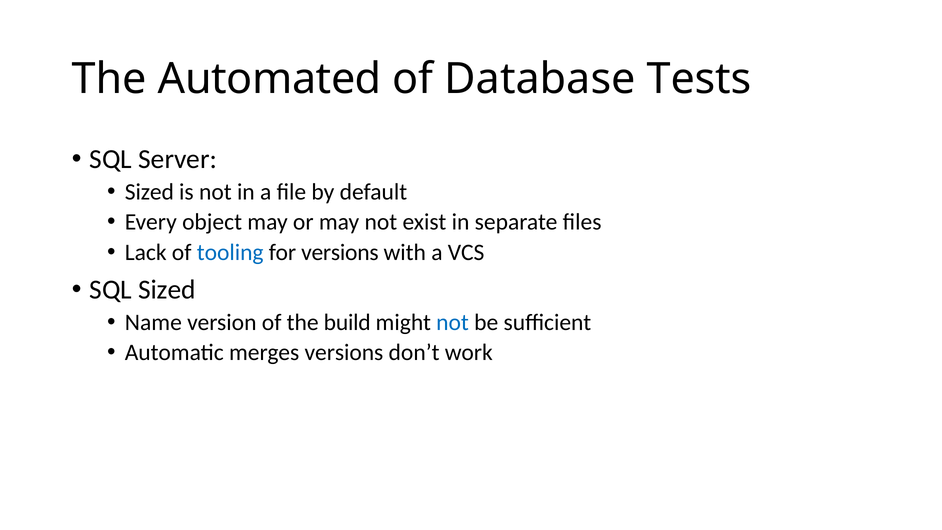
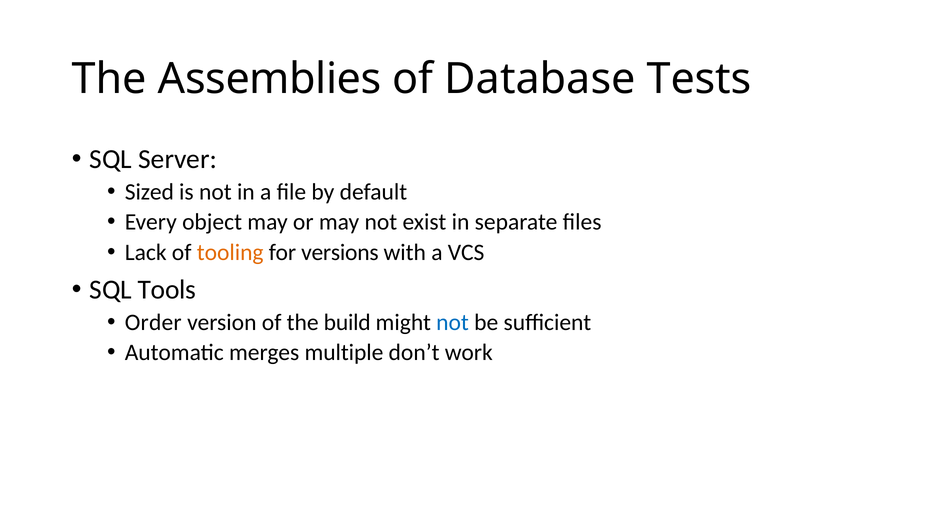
Automated: Automated -> Assemblies
tooling colour: blue -> orange
SQL Sized: Sized -> Tools
Name: Name -> Order
merges versions: versions -> multiple
